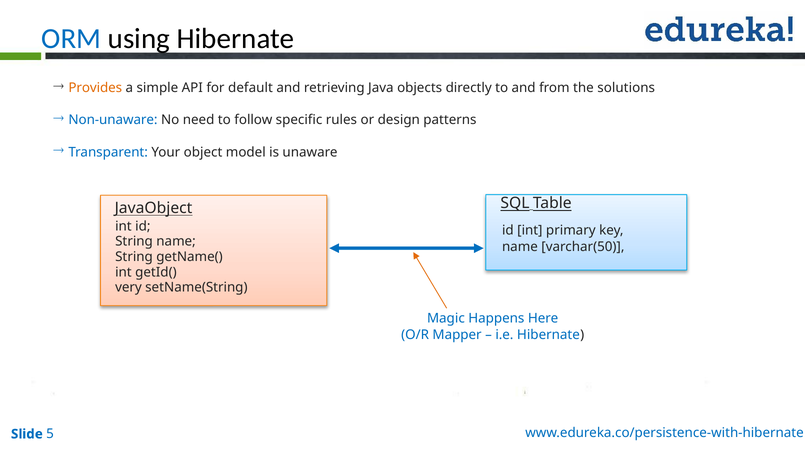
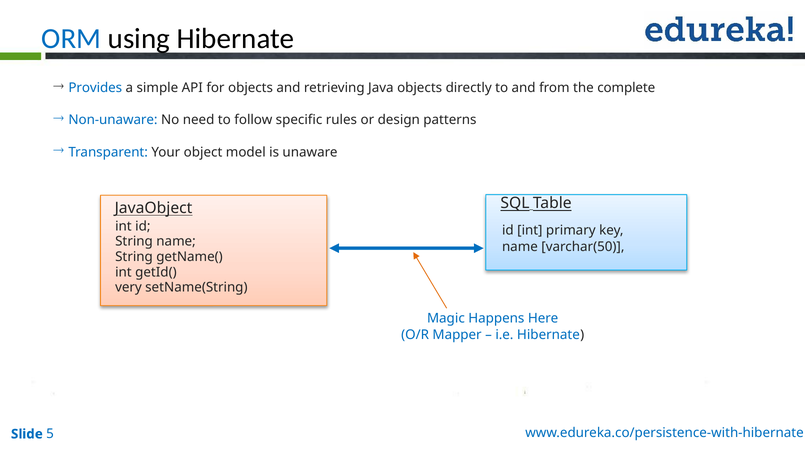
Provides colour: orange -> blue
for default: default -> objects
solutions: solutions -> complete
